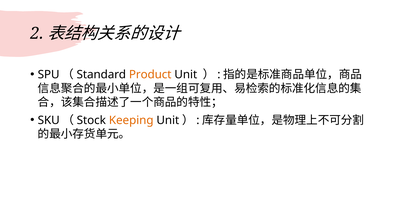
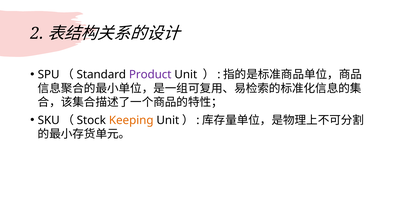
Product colour: orange -> purple
